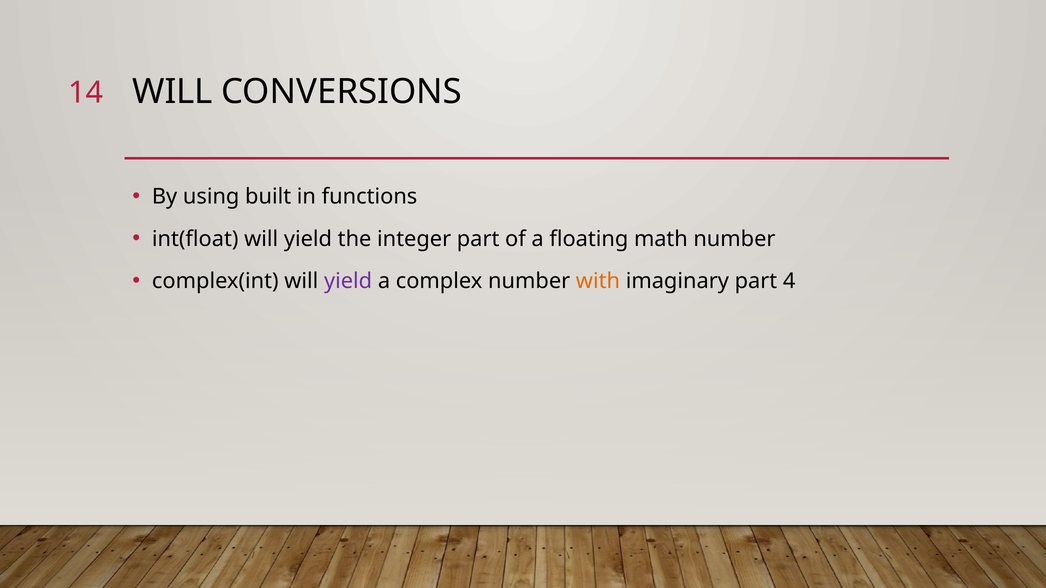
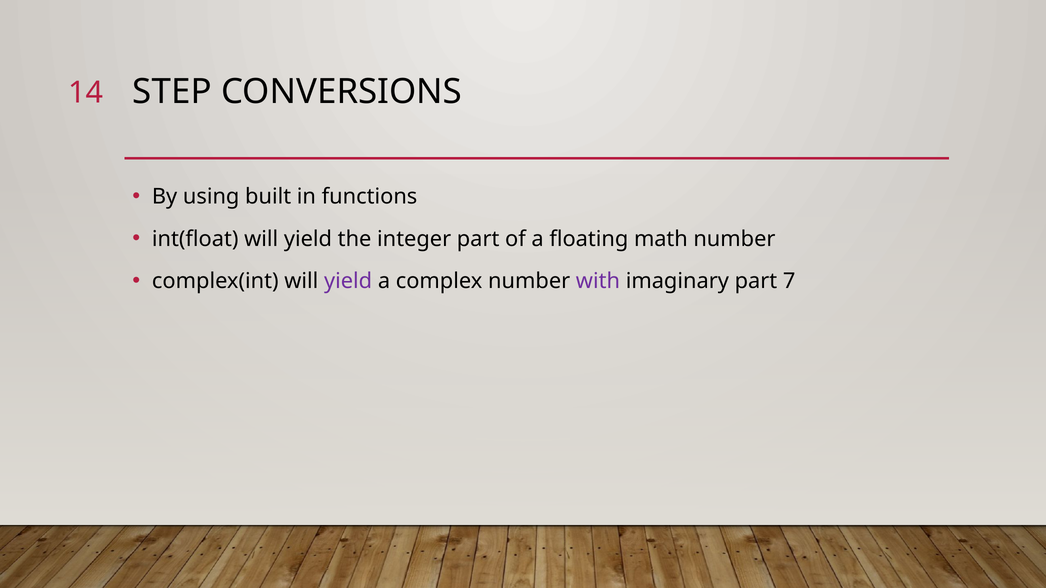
14 WILL: WILL -> STEP
with colour: orange -> purple
4: 4 -> 7
